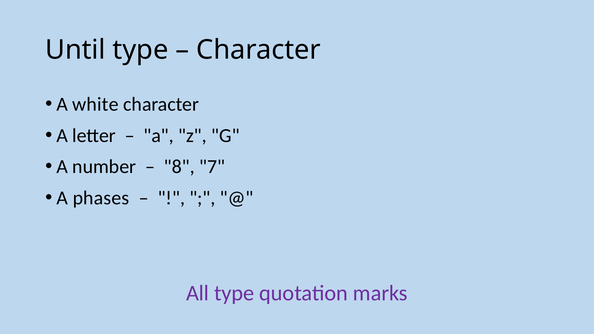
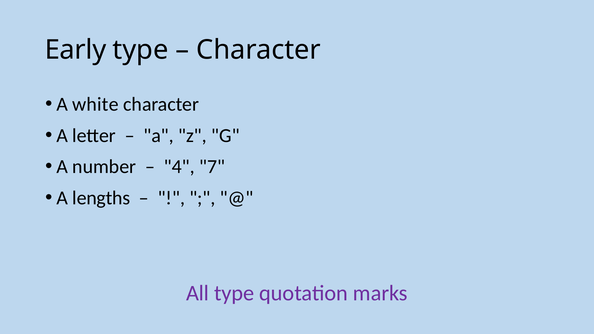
Until: Until -> Early
8: 8 -> 4
phases: phases -> lengths
